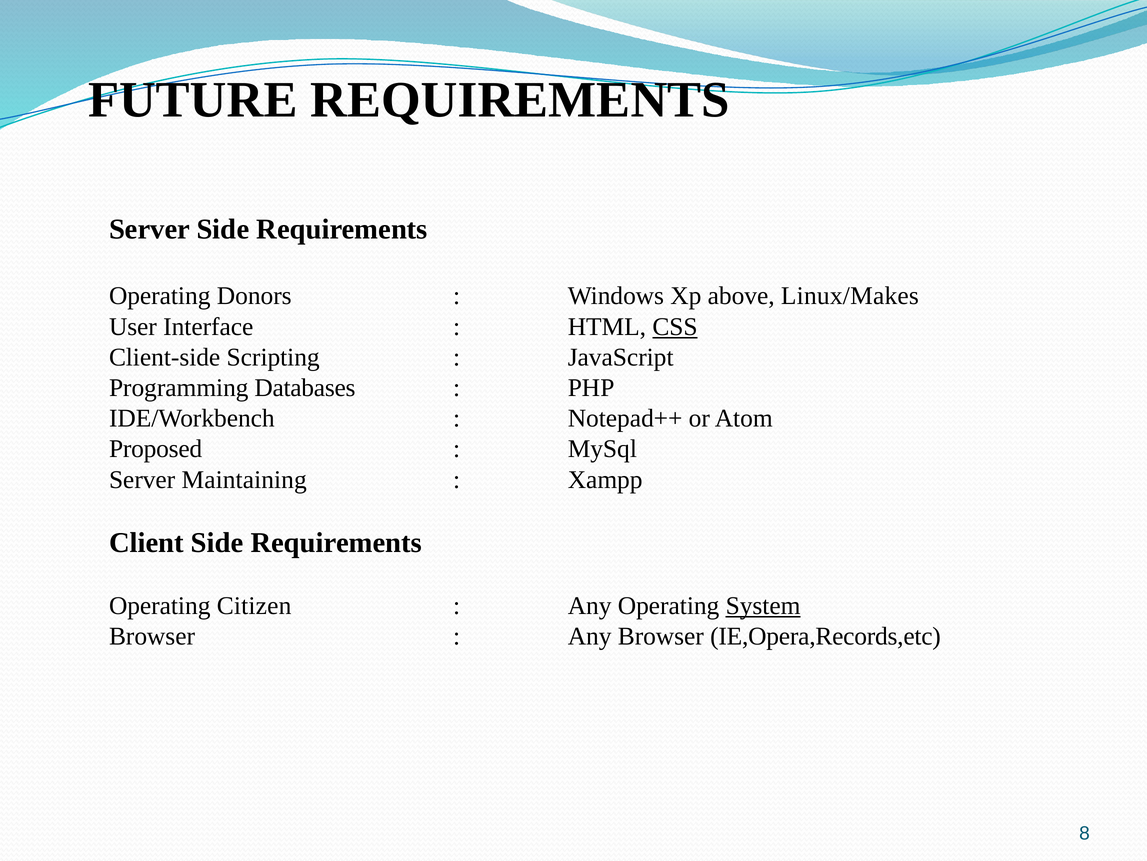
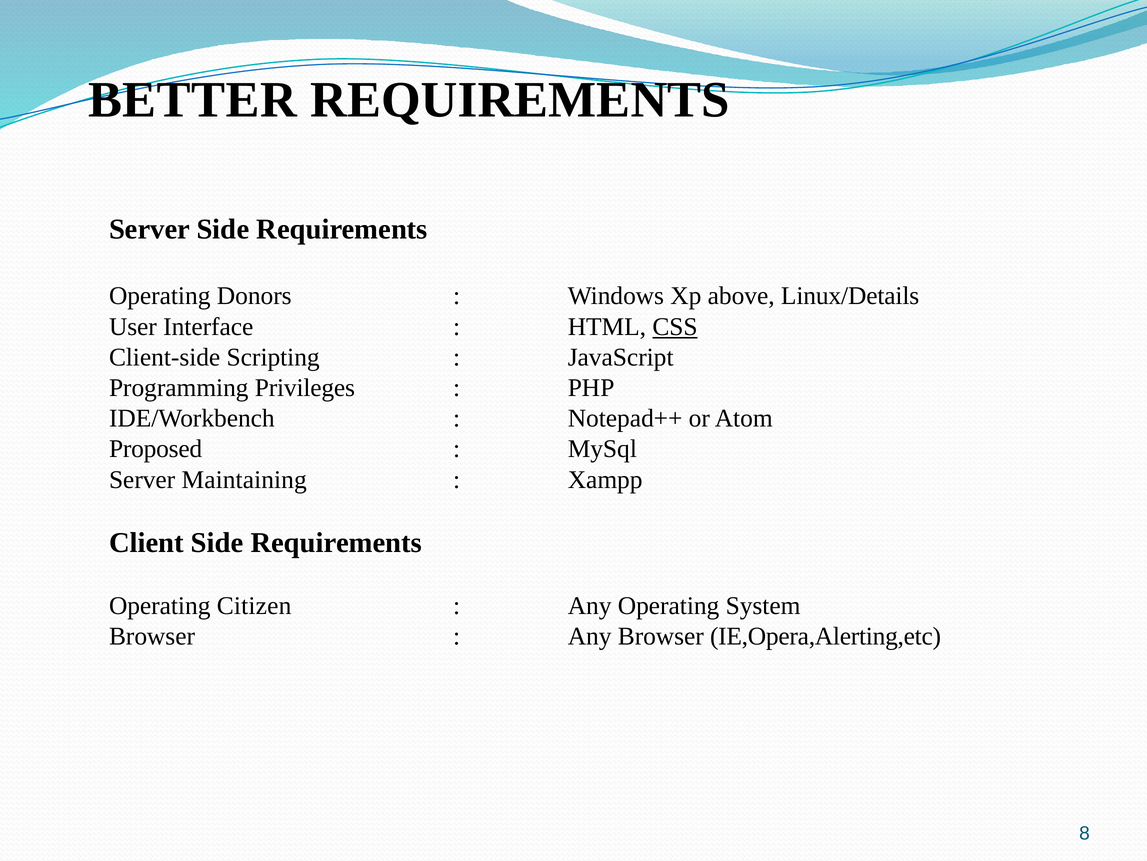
FUTURE: FUTURE -> BETTER
Linux/Makes: Linux/Makes -> Linux/Details
Databases: Databases -> Privileges
System underline: present -> none
IE,Opera,Records,etc: IE,Opera,Records,etc -> IE,Opera,Alerting,etc
